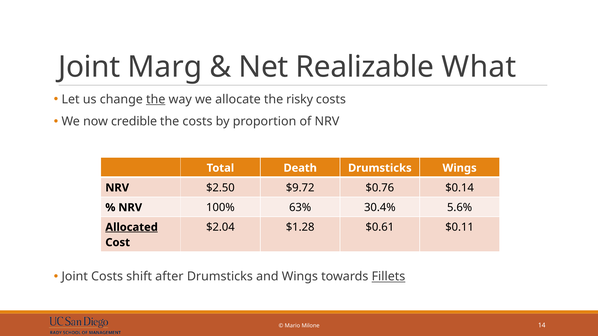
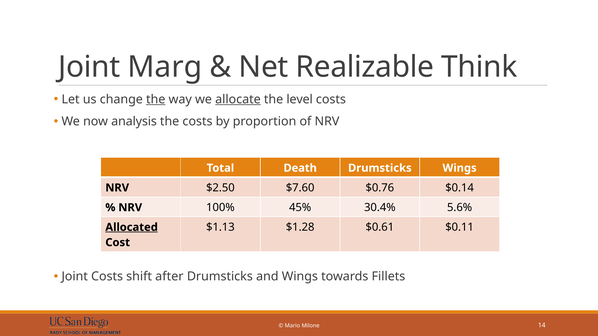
What: What -> Think
allocate underline: none -> present
risky: risky -> level
credible: credible -> analysis
$9.72: $9.72 -> $7.60
63%: 63% -> 45%
$2.04: $2.04 -> $1.13
Fillets underline: present -> none
